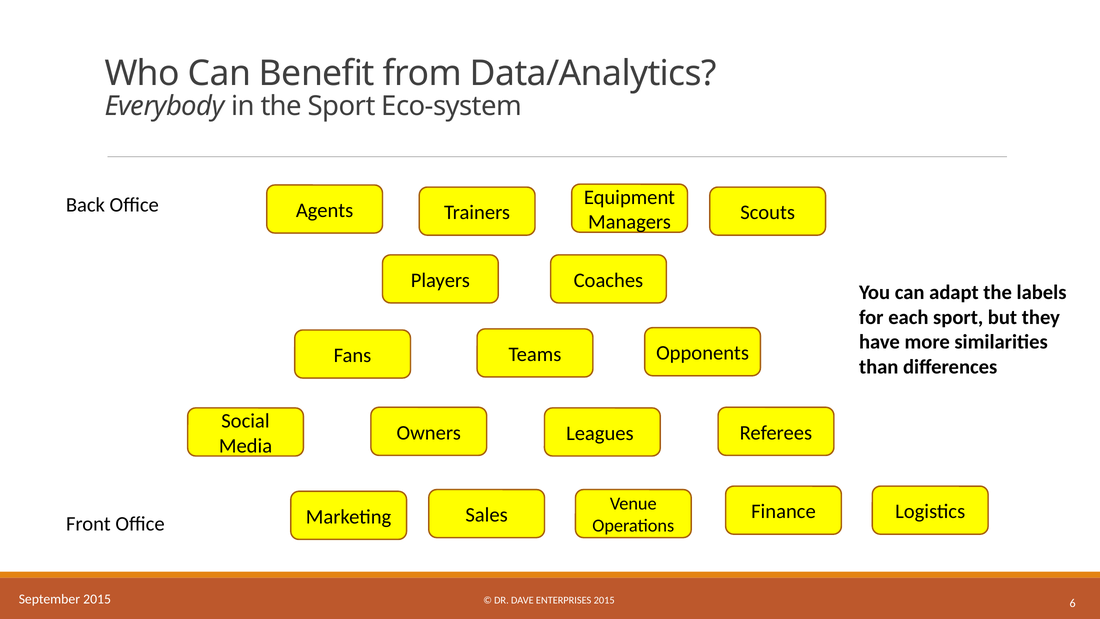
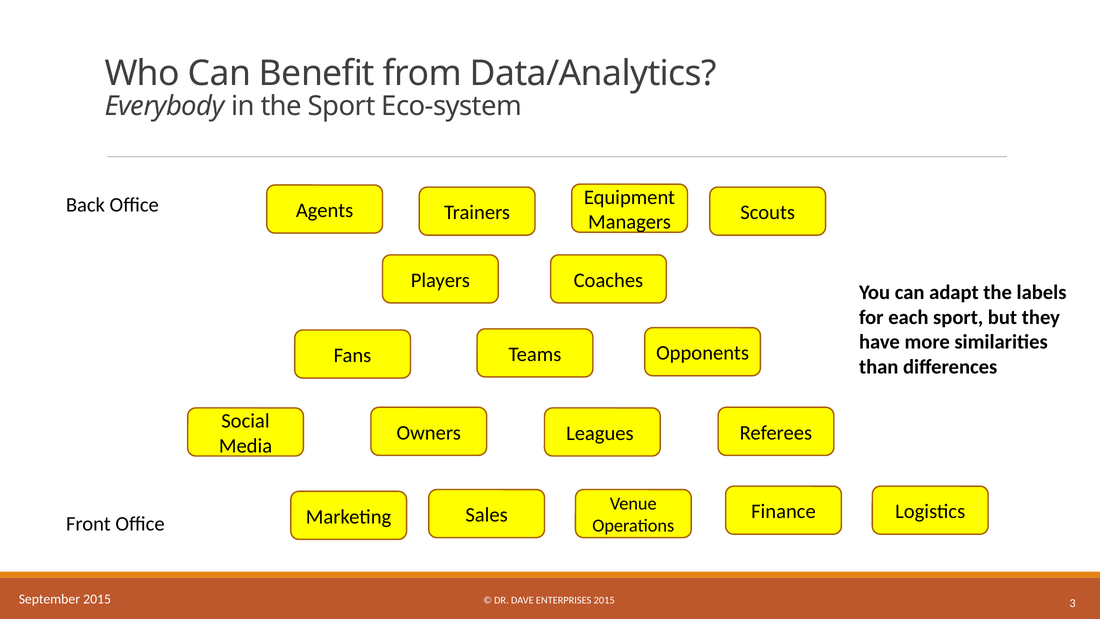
6: 6 -> 3
